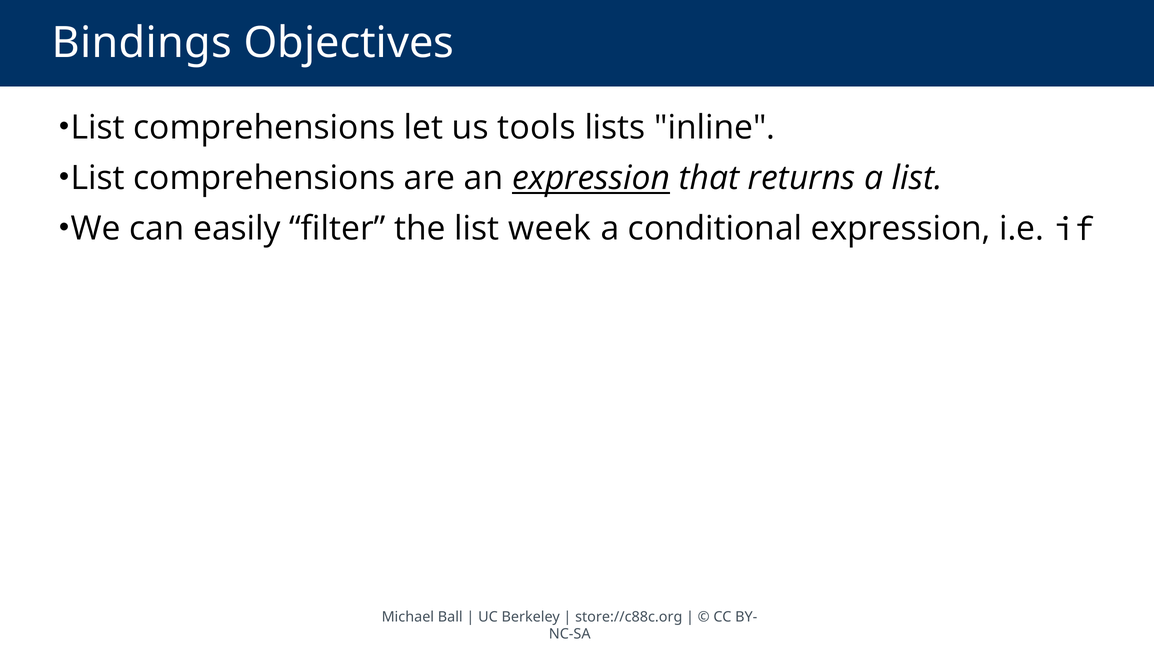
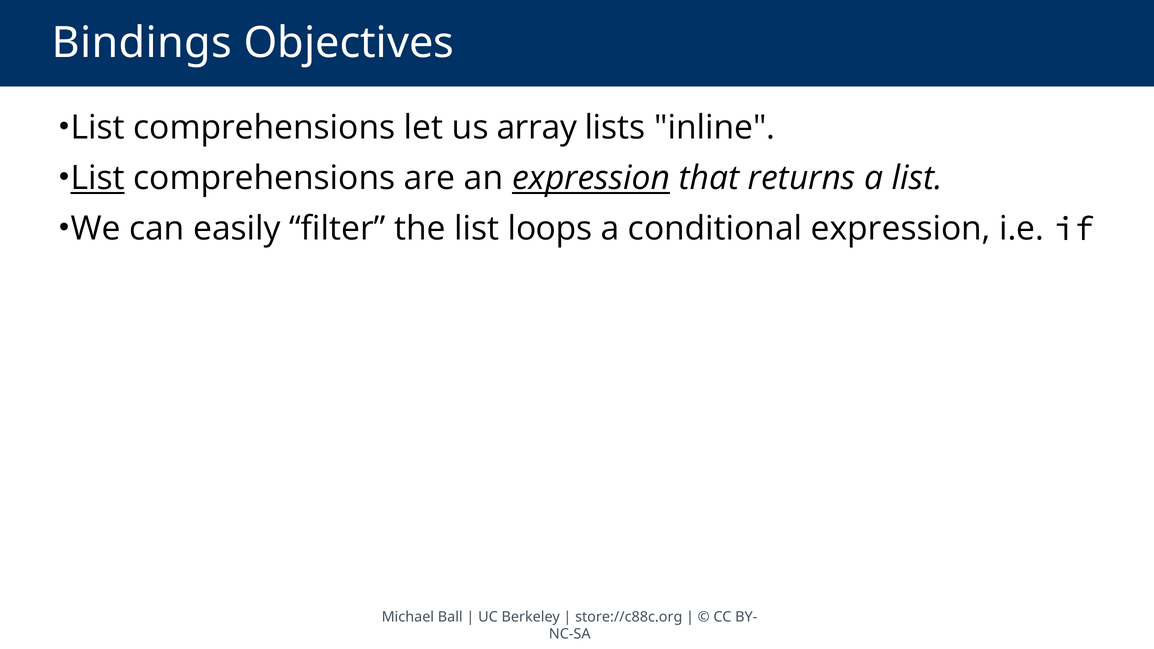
tools: tools -> array
List at (98, 178) underline: none -> present
week: week -> loops
